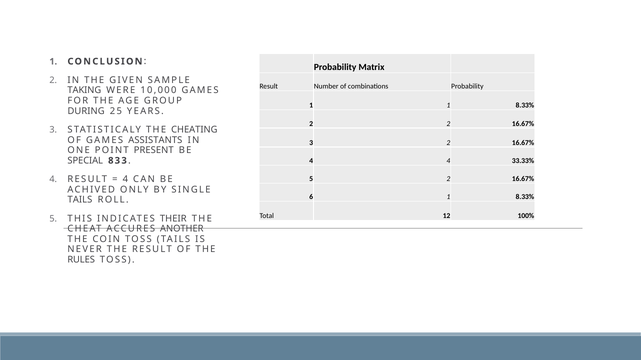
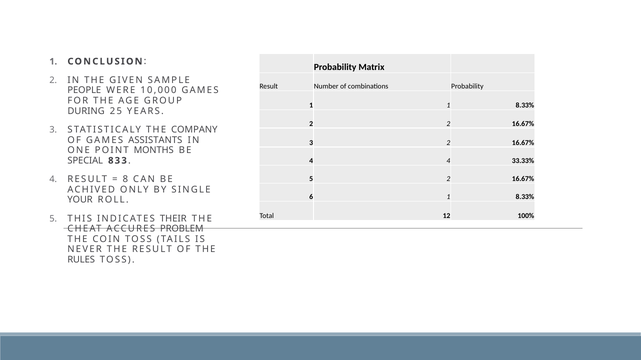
TAKING: TAKING -> PEOPLE
CHEATING: CHEATING -> COMPANY
PRESENT: PRESENT -> MONTHS
4 at (125, 180): 4 -> 8
TAILS at (80, 200): TAILS -> YOUR
ANOTHER: ANOTHER -> PROBLEM
